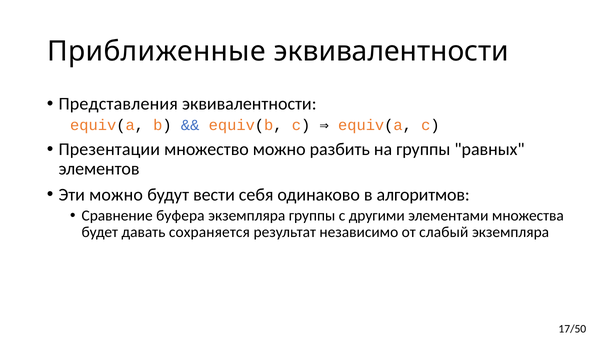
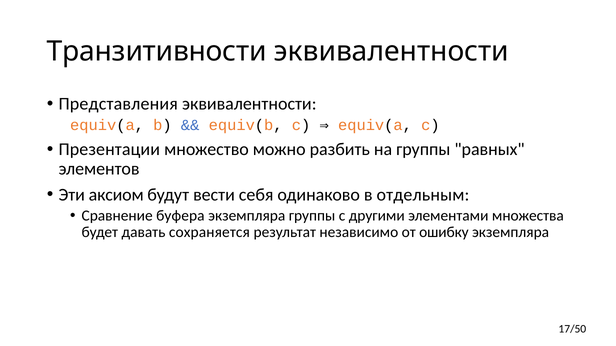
Приближенные: Приближенные -> Транзитивности
Эти можно: можно -> аксиом
алгоритмов: алгоритмов -> отдельным
слабый: слабый -> ошибку
